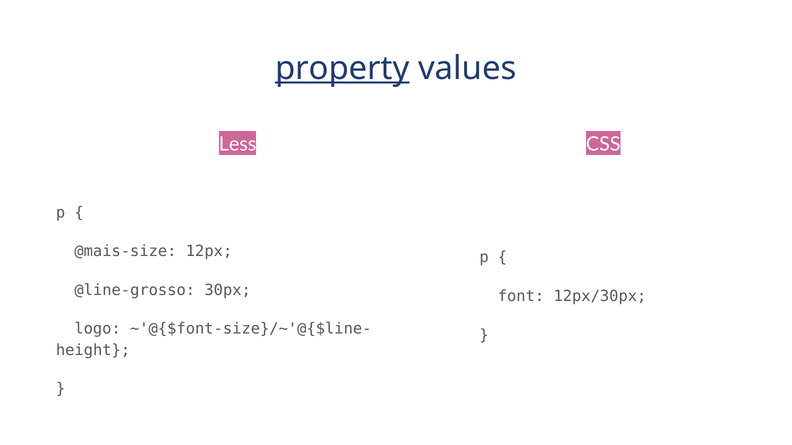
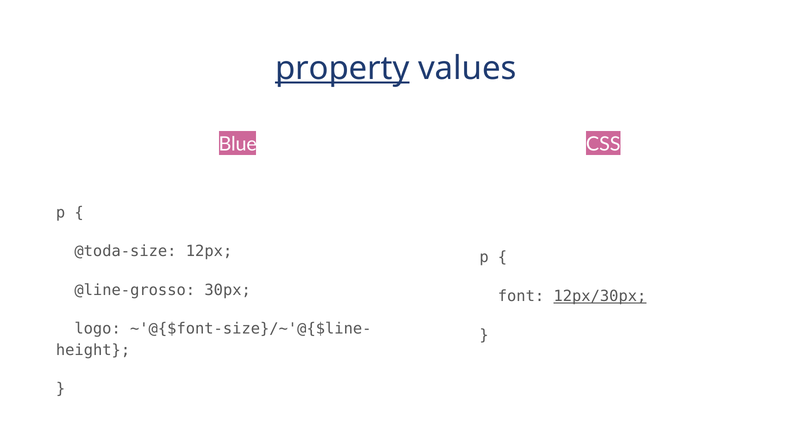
Less: Less -> Blue
@mais-size: @mais-size -> @toda-size
12px/30px underline: none -> present
